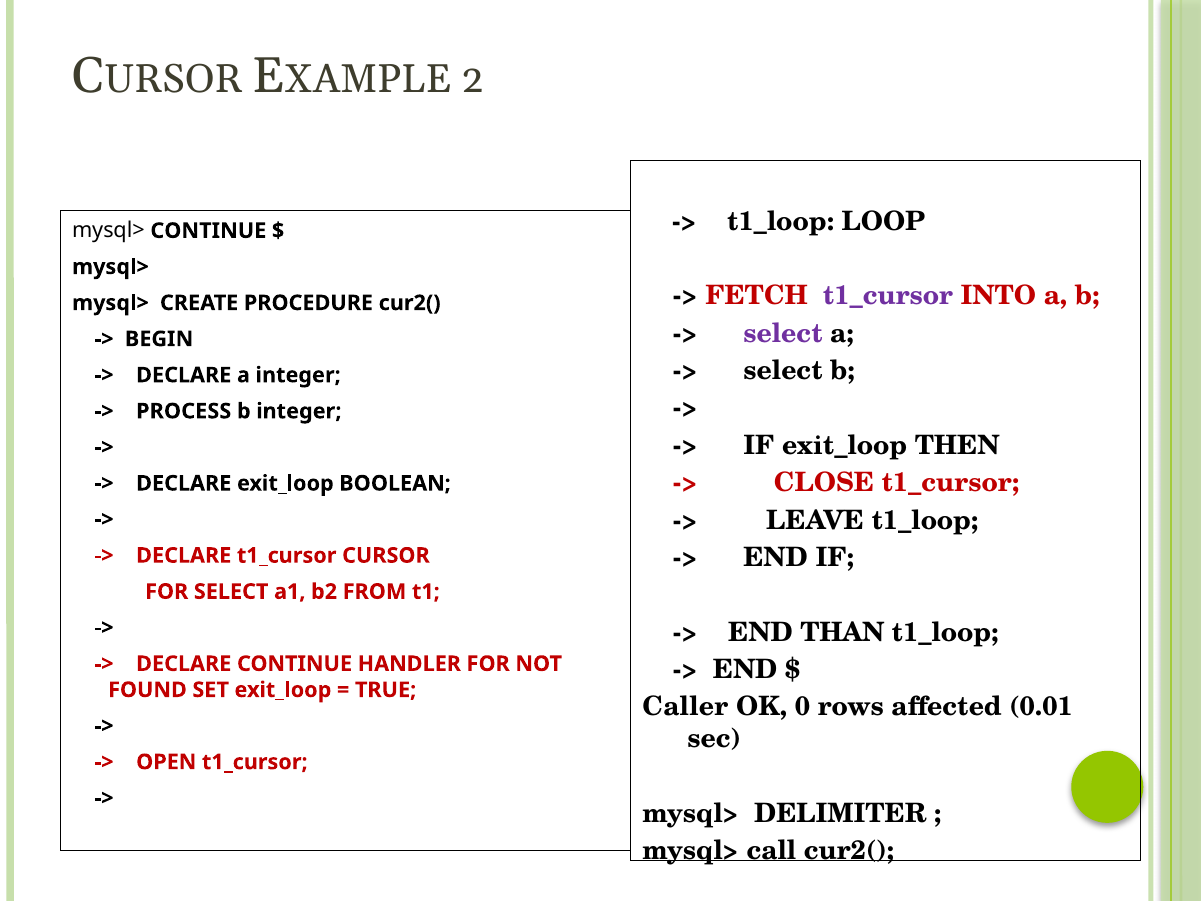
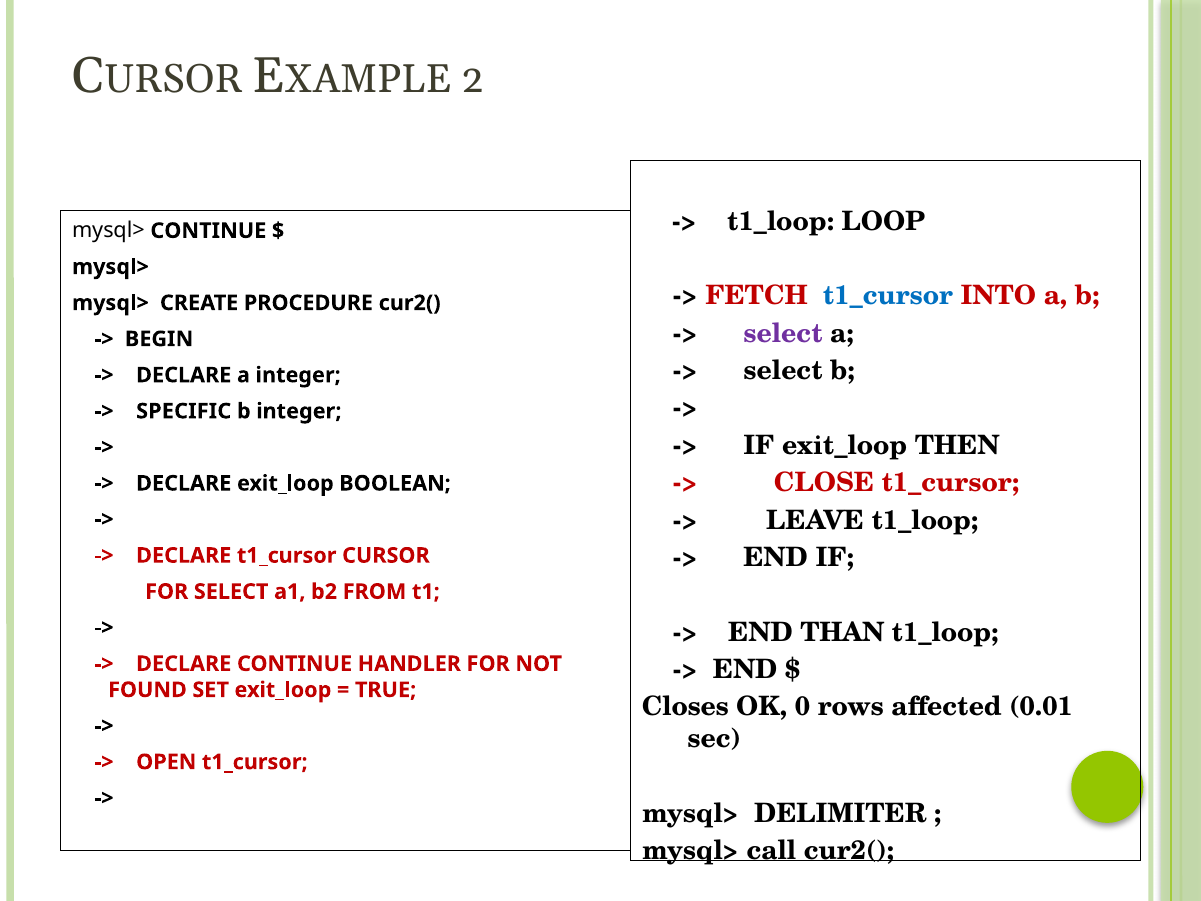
t1_cursor at (888, 296) colour: purple -> blue
PROCESS: PROCESS -> SPECIFIC
Caller: Caller -> Closes
